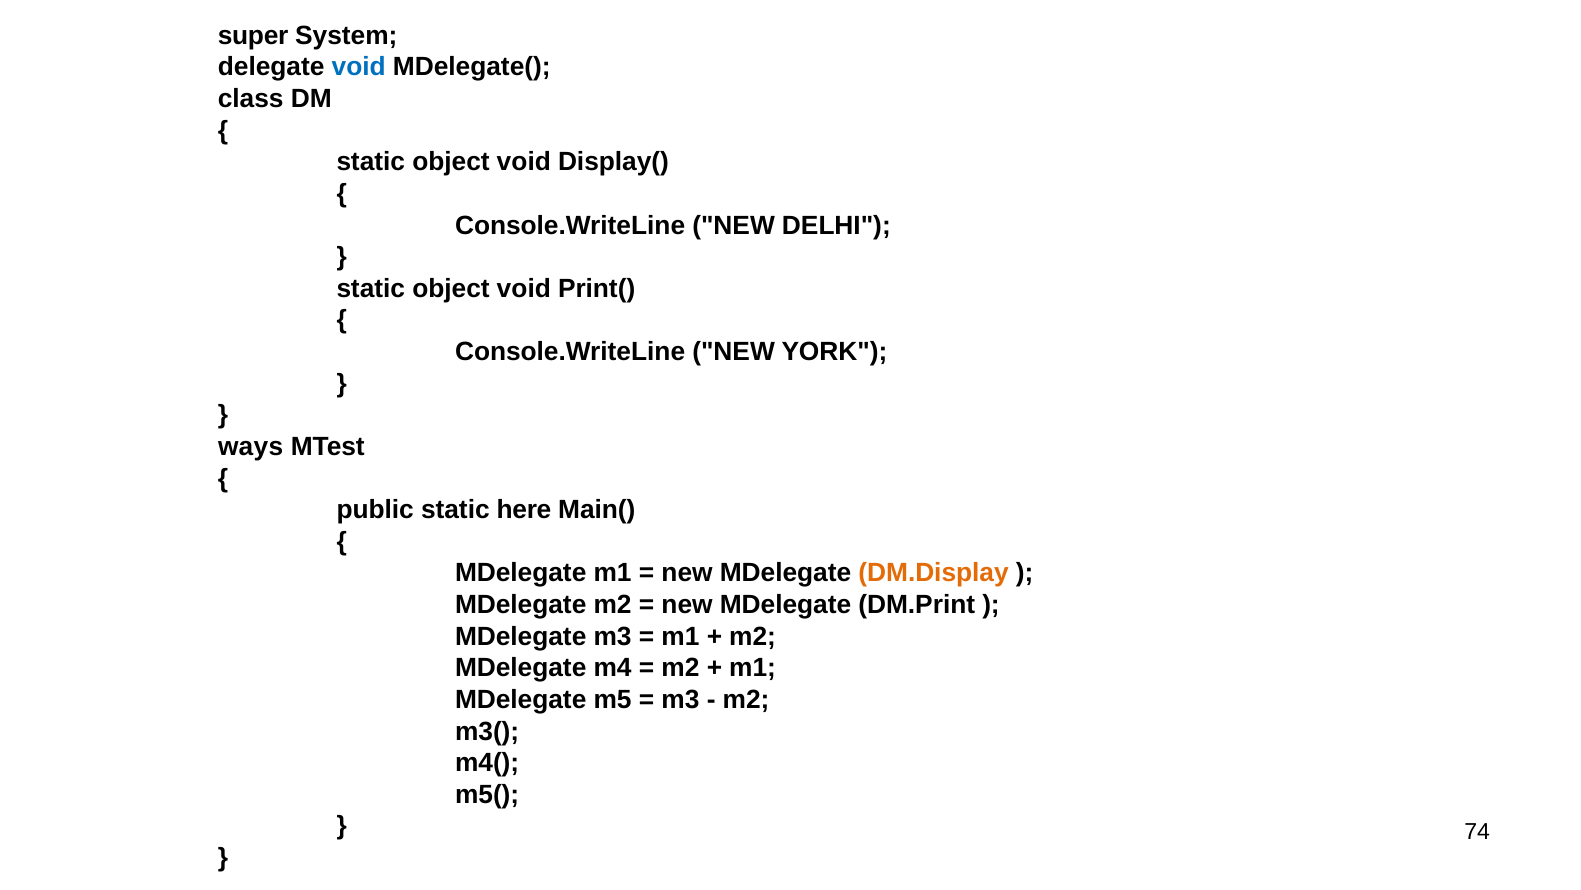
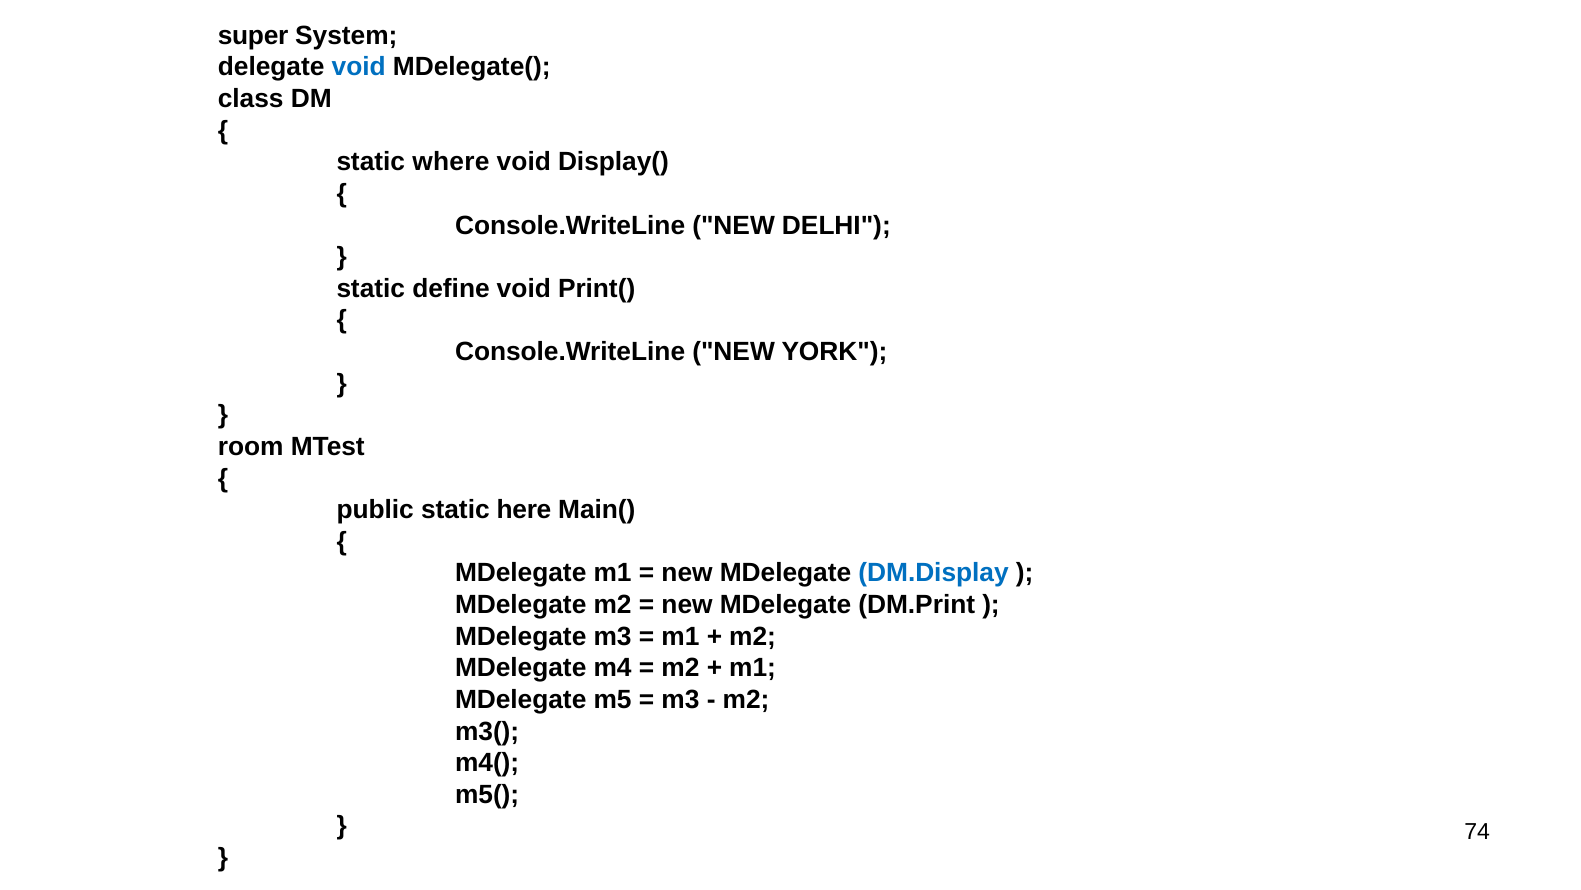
object at (451, 162): object -> where
object at (451, 288): object -> define
ways: ways -> room
DM.Display colour: orange -> blue
